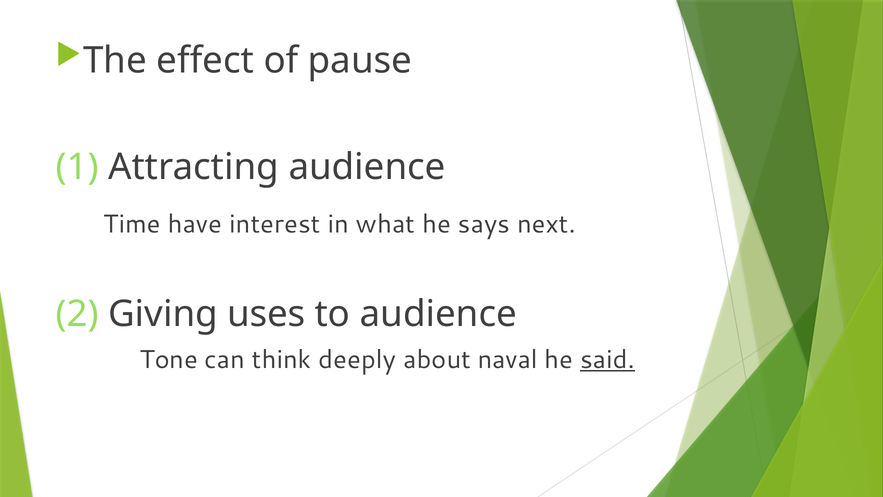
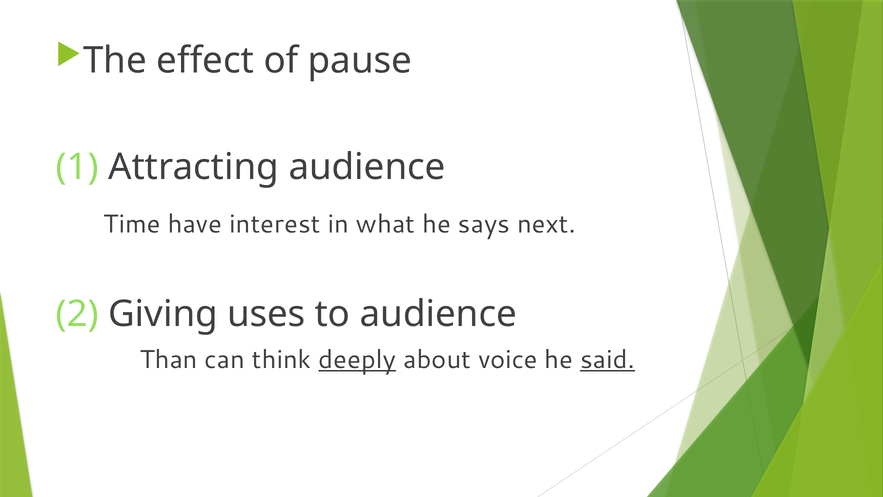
Tone: Tone -> Than
deeply underline: none -> present
naval: naval -> voice
